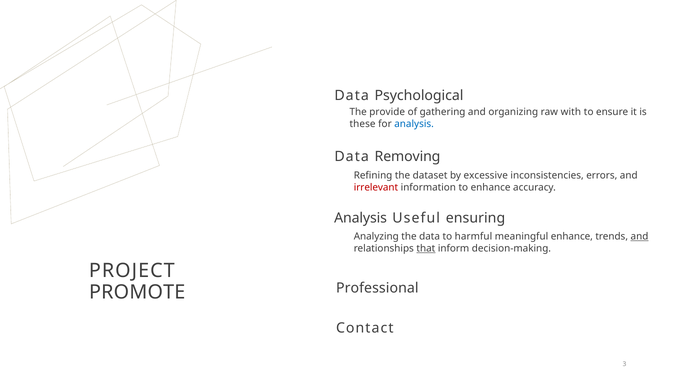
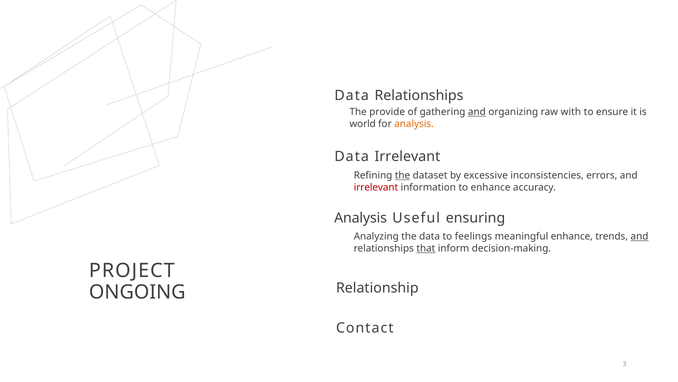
Data Psychological: Psychological -> Relationships
and at (477, 112) underline: none -> present
these: these -> world
analysis at (414, 124) colour: blue -> orange
Data Removing: Removing -> Irrelevant
the at (403, 175) underline: none -> present
harmful: harmful -> feelings
Professional: Professional -> Relationship
PROMOTE: PROMOTE -> ONGOING
